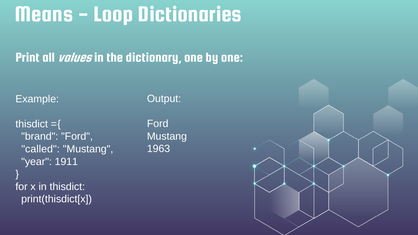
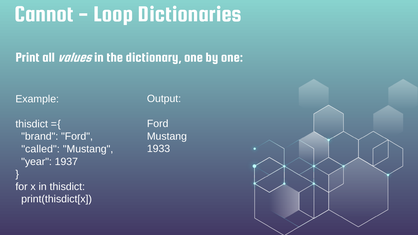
Means: Means -> Cannot
1963: 1963 -> 1933
1911: 1911 -> 1937
